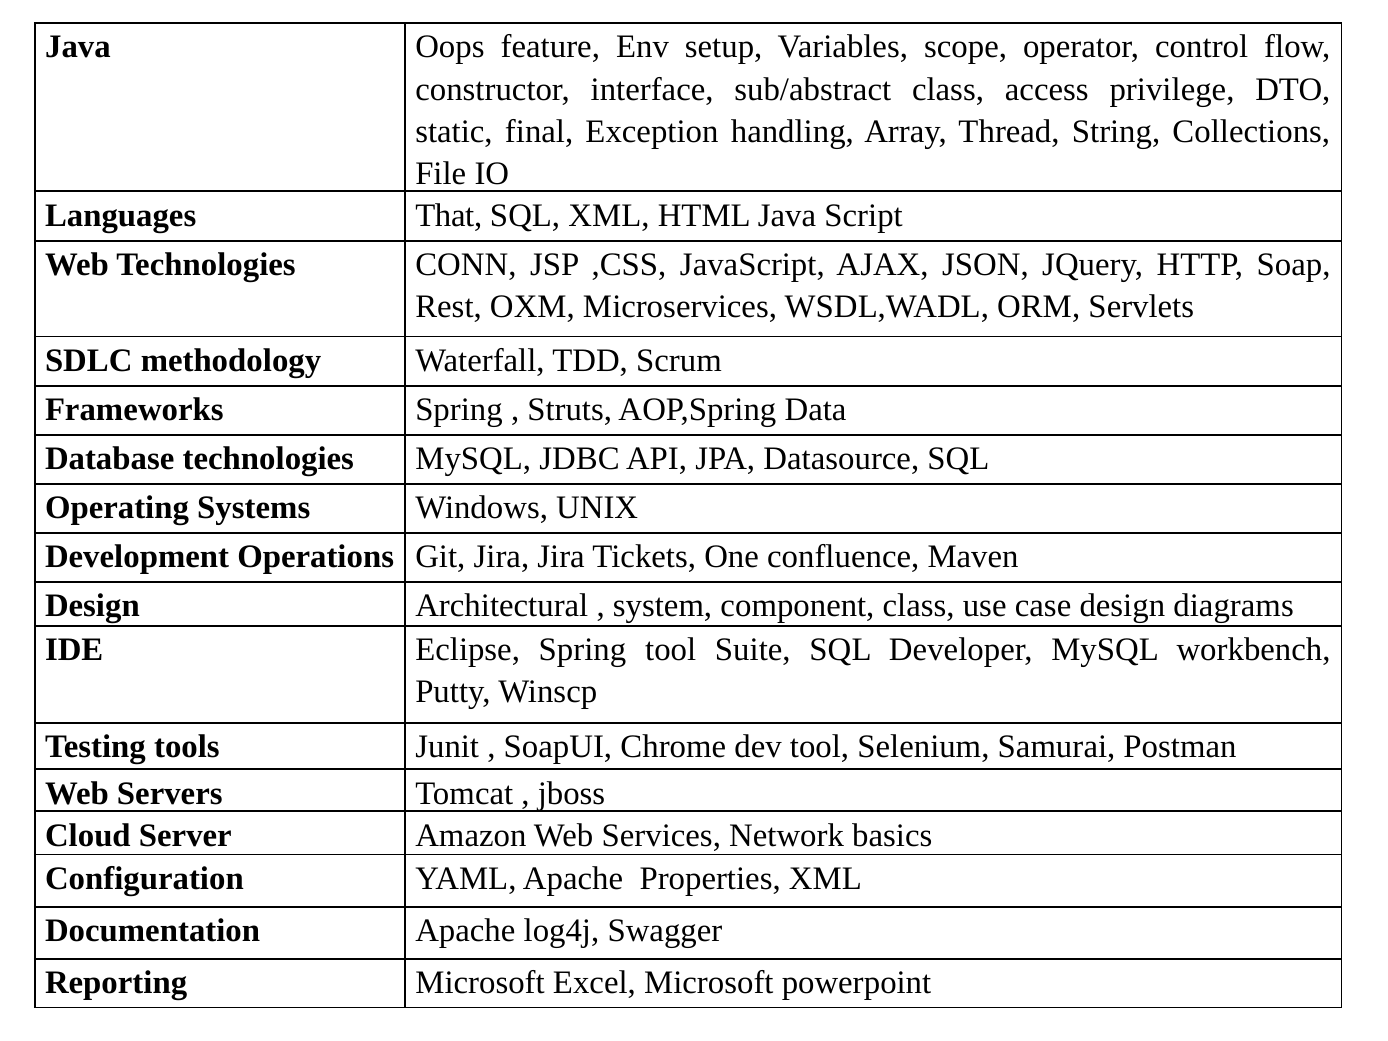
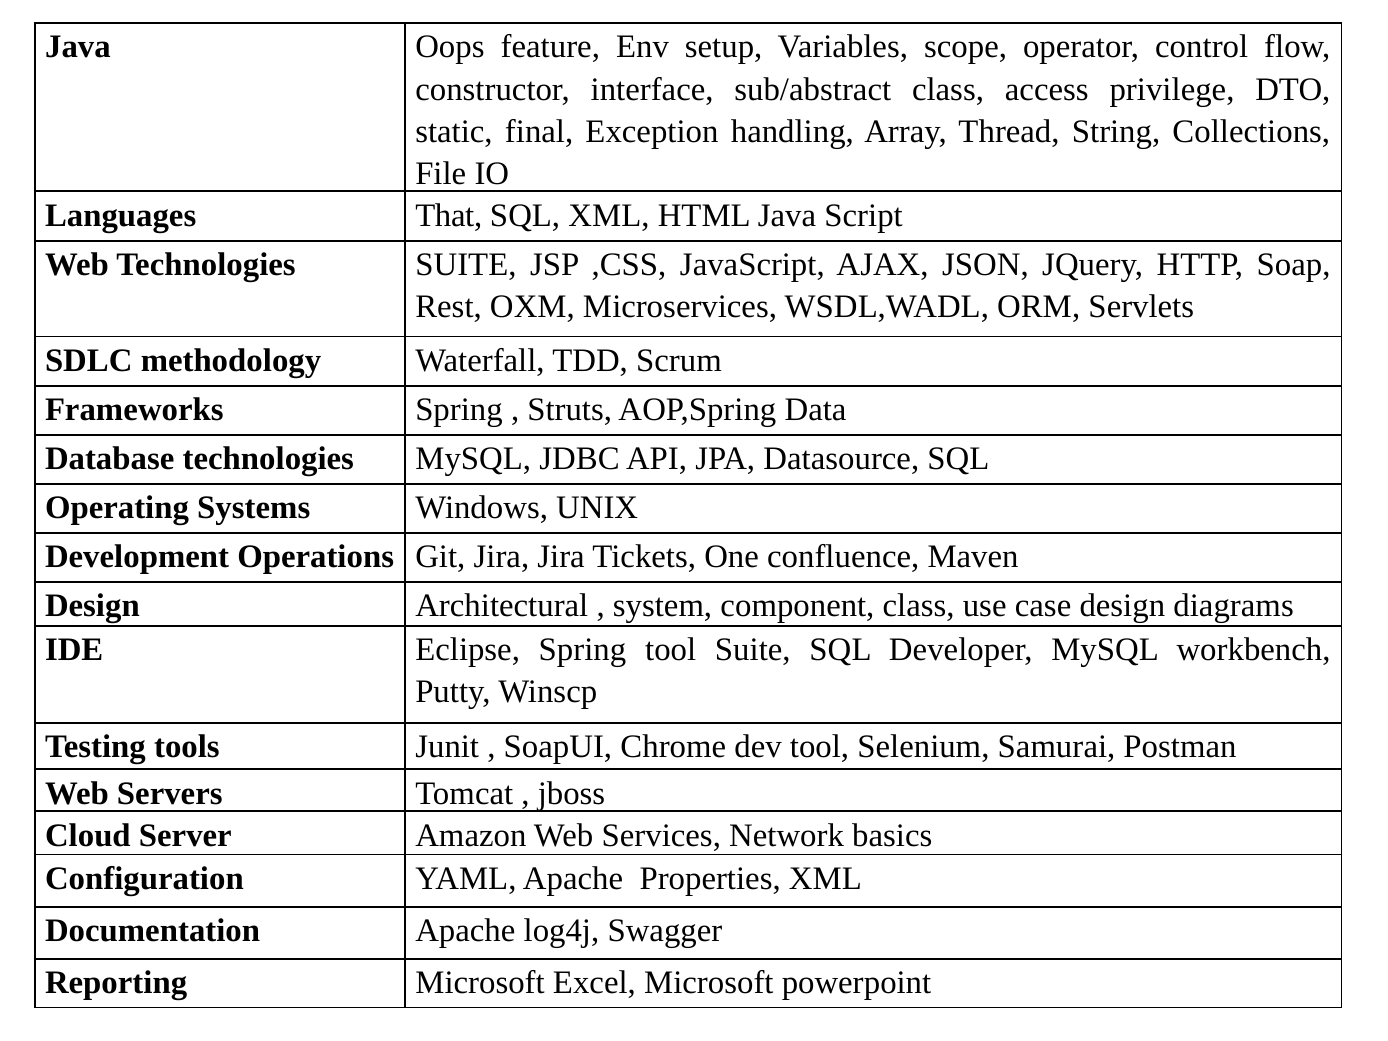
Technologies CONN: CONN -> SUITE
